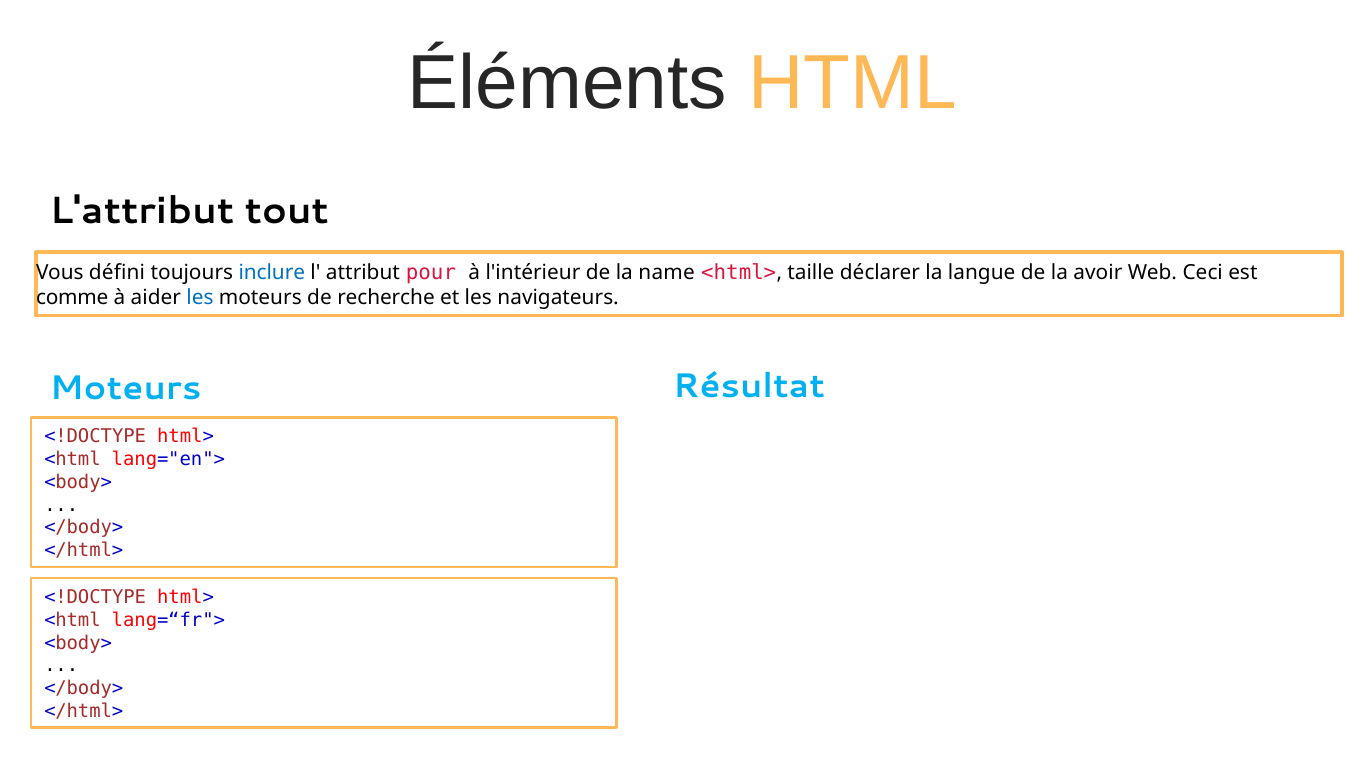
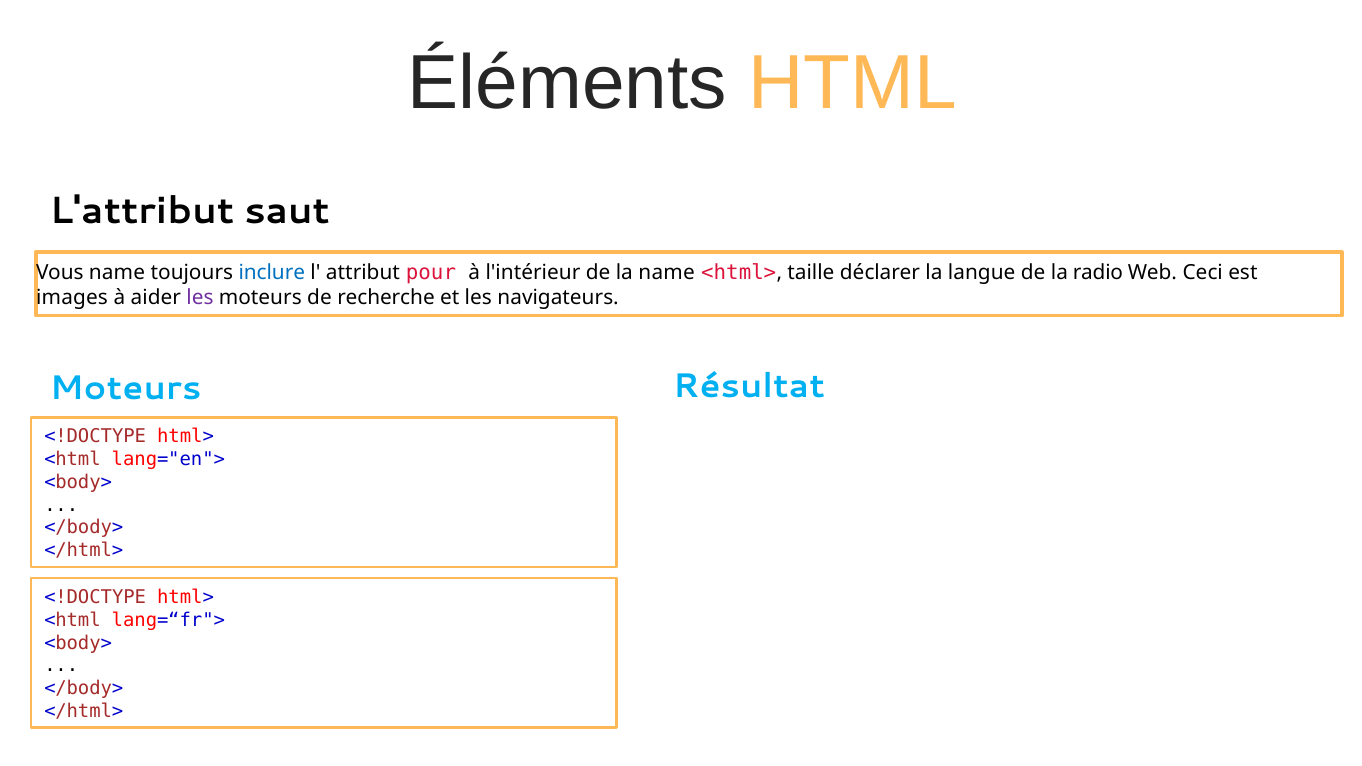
tout: tout -> saut
Vous défini: défini -> name
avoir: avoir -> radio
comme: comme -> images
les at (200, 298) colour: blue -> purple
